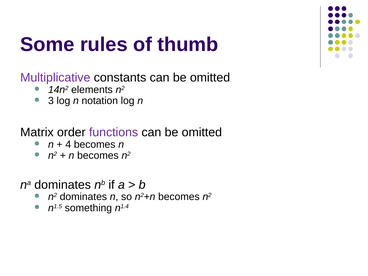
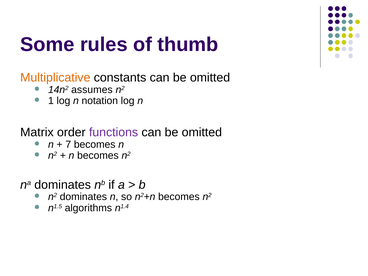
Multiplicative colour: purple -> orange
elements: elements -> assumes
3: 3 -> 1
4: 4 -> 7
something: something -> algorithms
